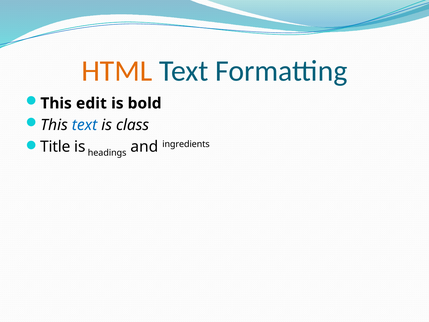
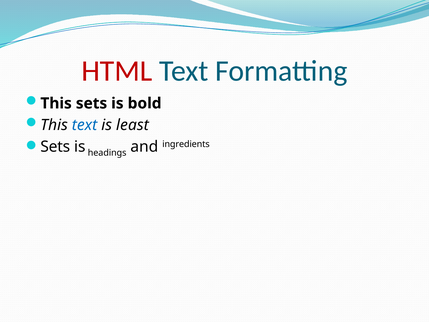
HTML colour: orange -> red
This edit: edit -> sets
class: class -> least
Title at (55, 147): Title -> Sets
